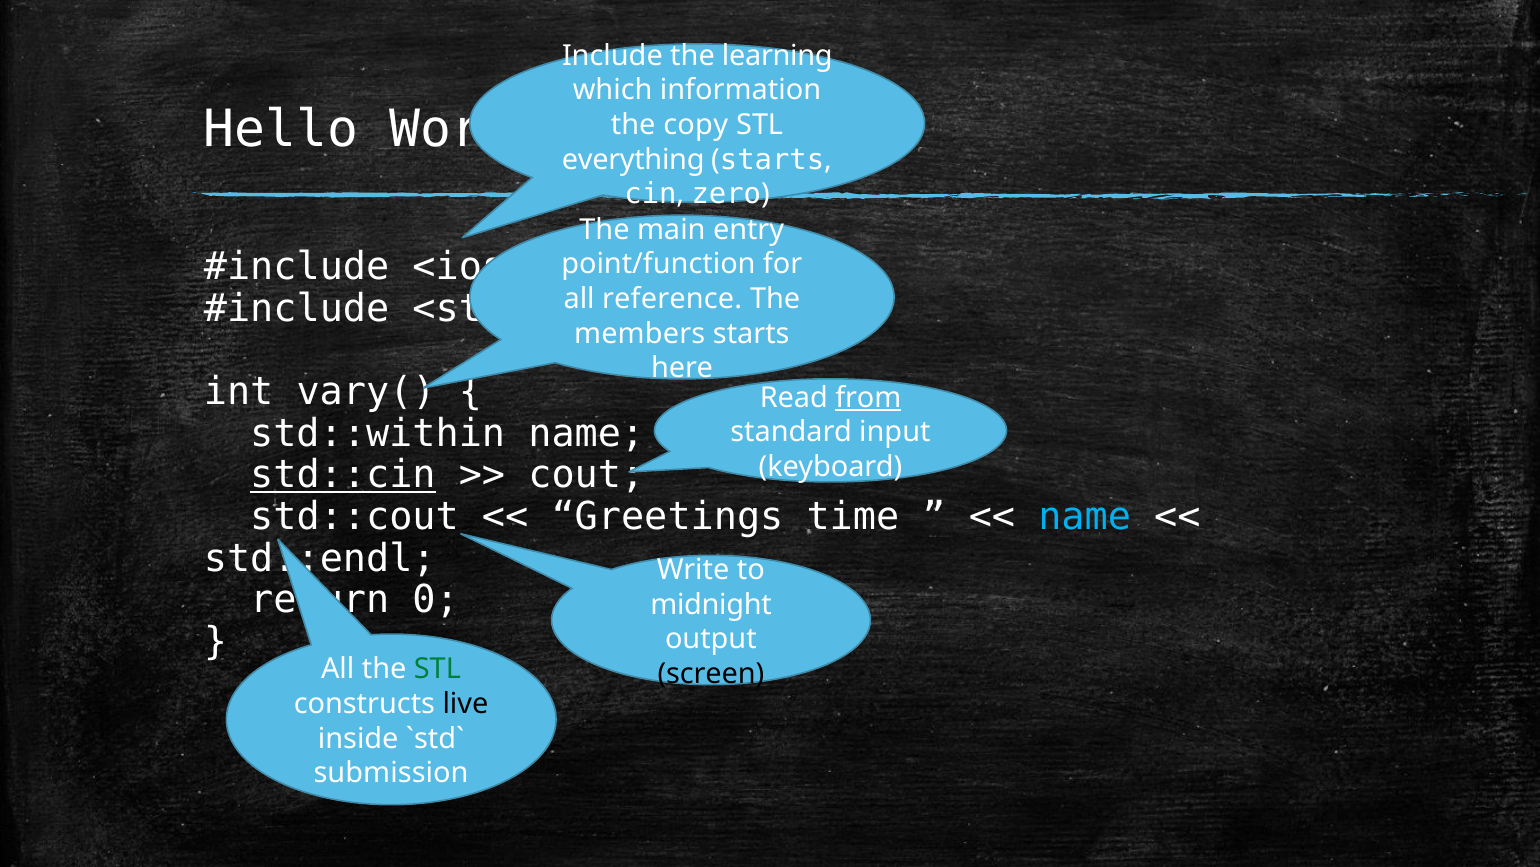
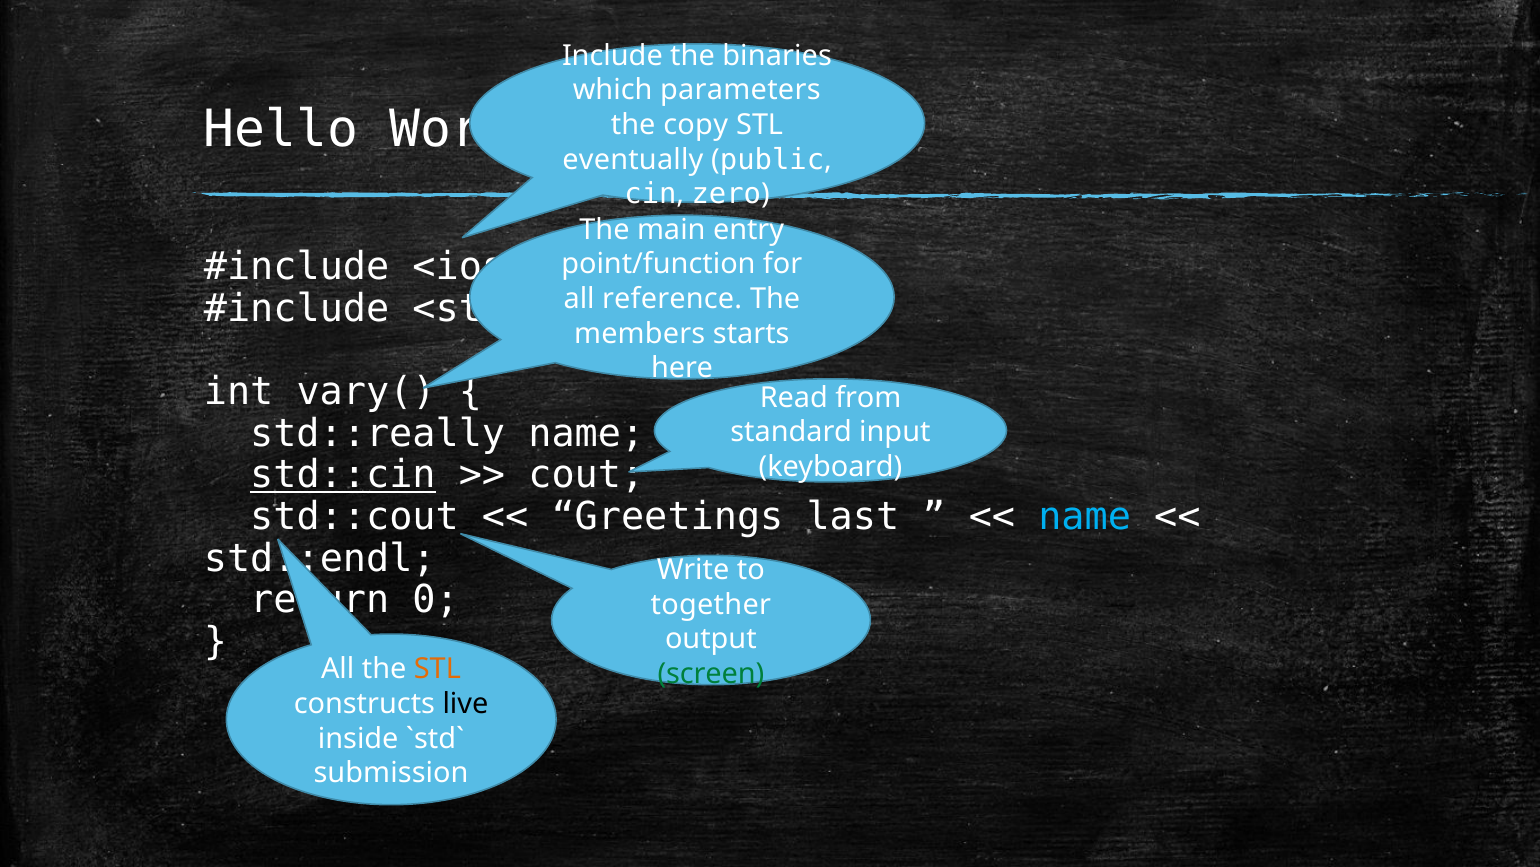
learning: learning -> binaries
information: information -> parameters
everything: everything -> eventually
starts at (772, 160): starts -> public
from underline: present -> none
std::within: std::within -> std::really
time: time -> last
midnight: midnight -> together
STL at (437, 669) colour: green -> orange
screen colour: black -> green
